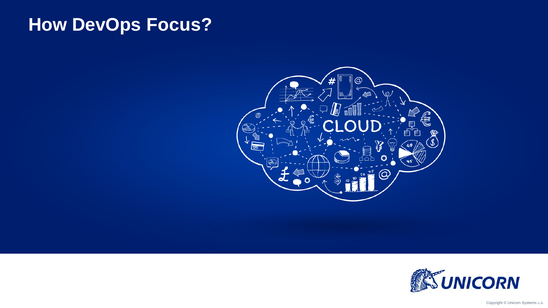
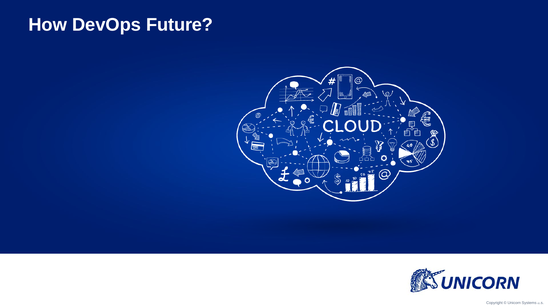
Focus: Focus -> Future
